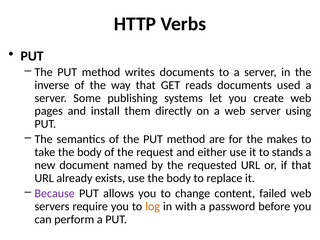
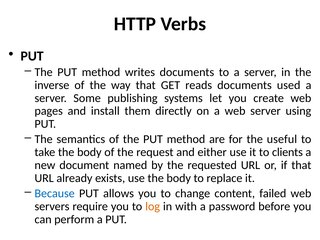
makes: makes -> useful
stands: stands -> clients
Because colour: purple -> blue
